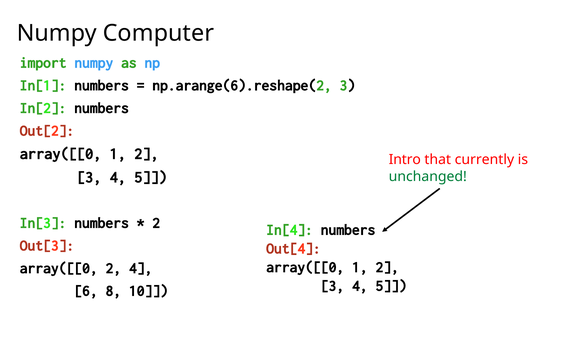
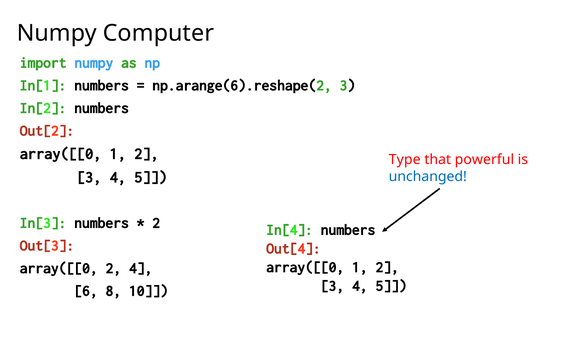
Intro: Intro -> Type
currently: currently -> powerful
unchanged colour: green -> blue
